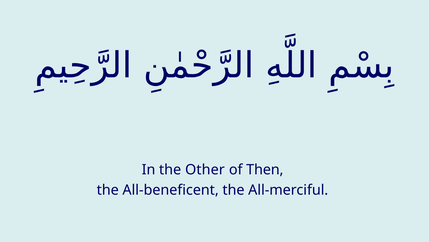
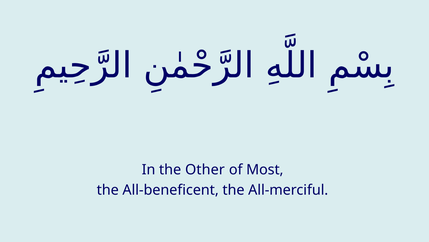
Then: Then -> Most
